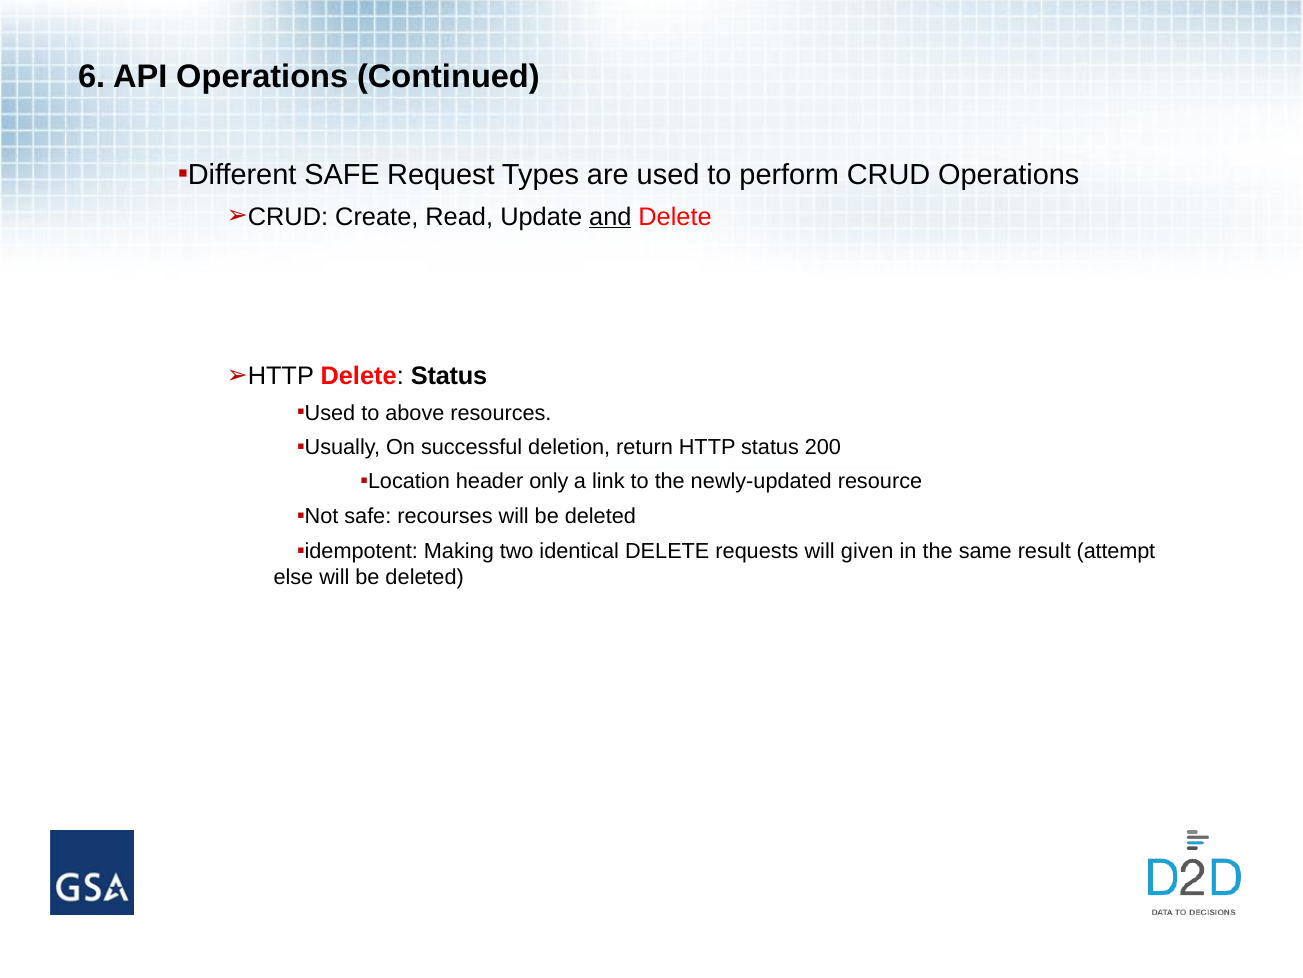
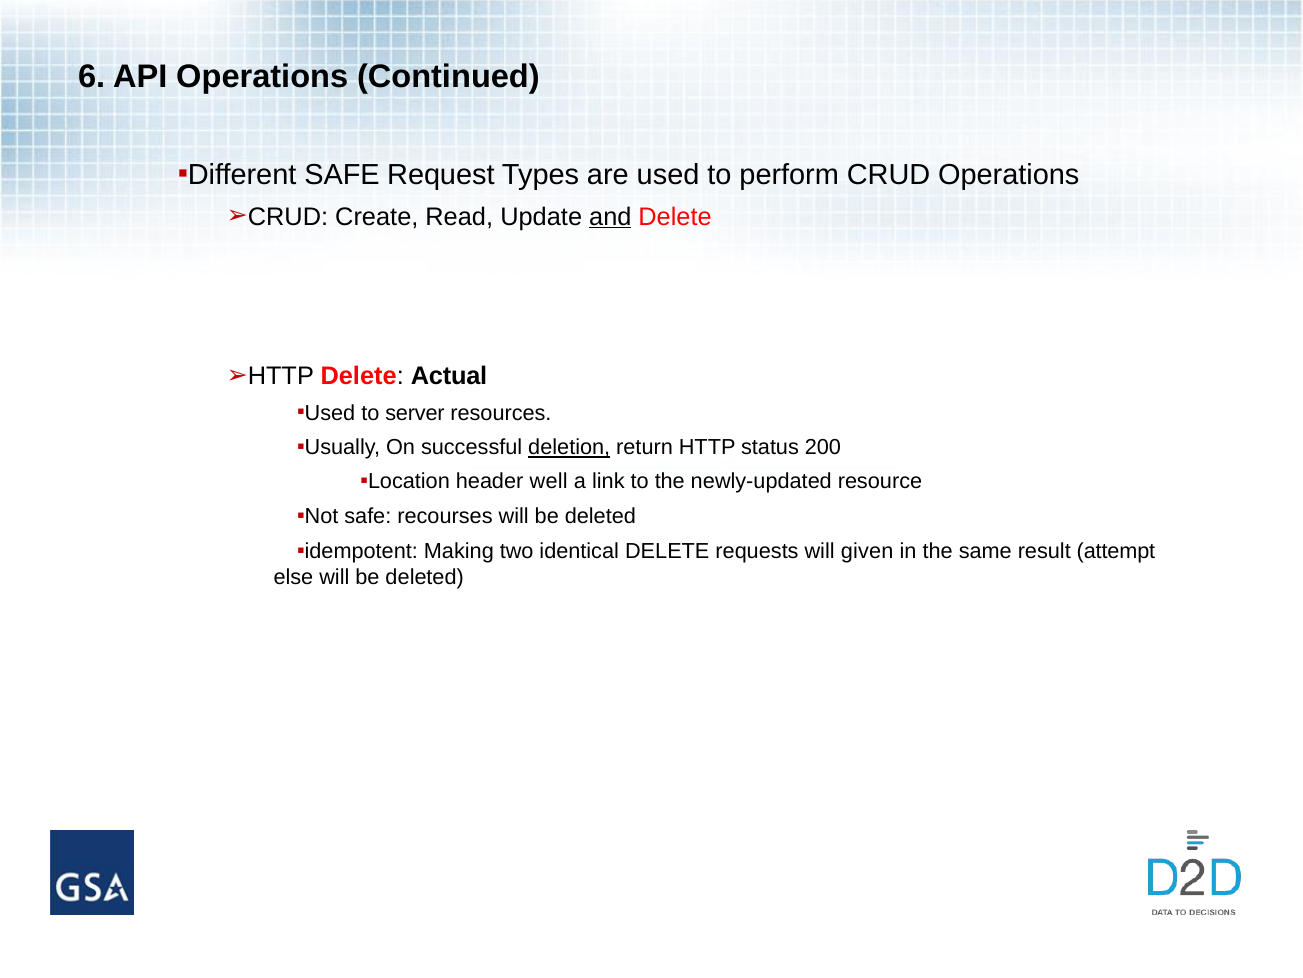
Delete Status: Status -> Actual
above: above -> server
deletion underline: none -> present
only: only -> well
